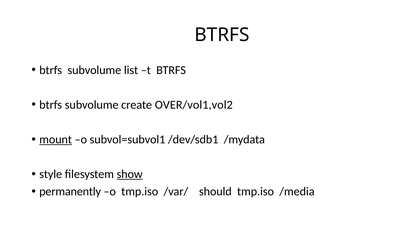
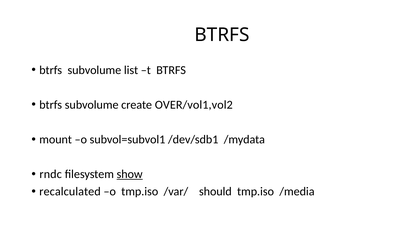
mount underline: present -> none
style: style -> rndc
permanently: permanently -> recalculated
